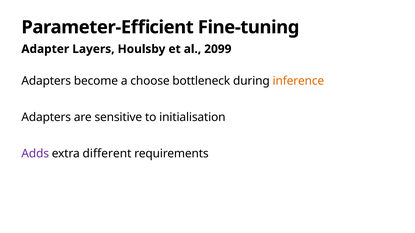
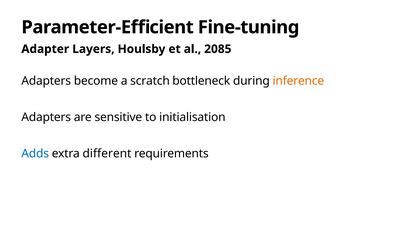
2099: 2099 -> 2085
choose: choose -> scratch
Adds colour: purple -> blue
